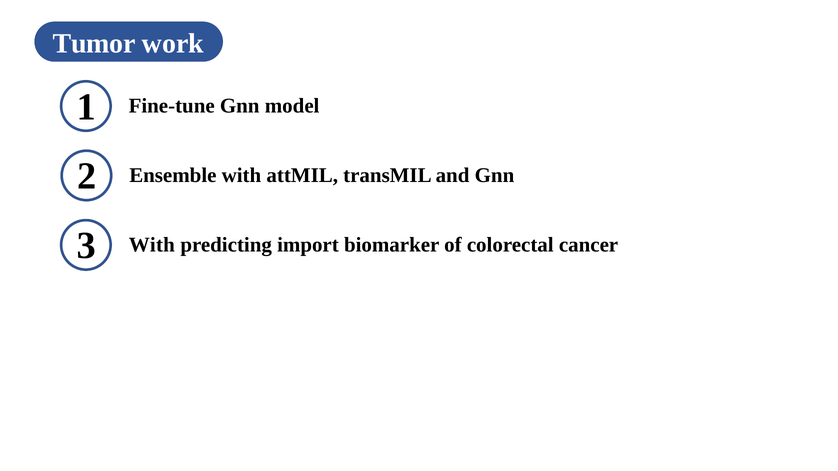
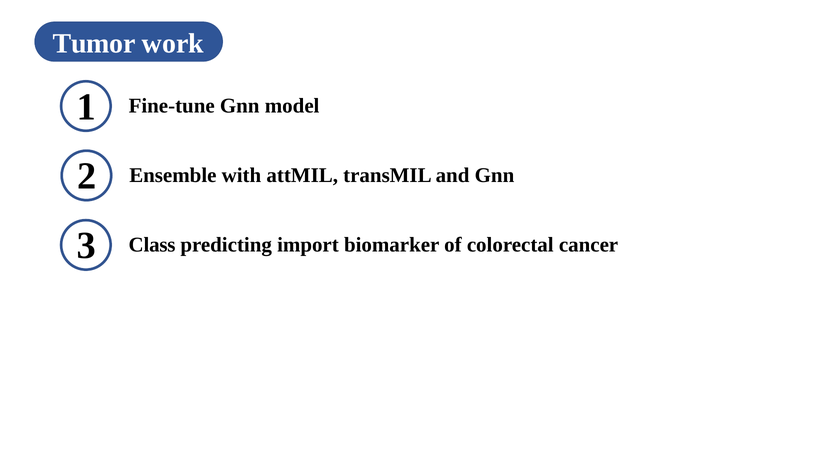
3 With: With -> Class
